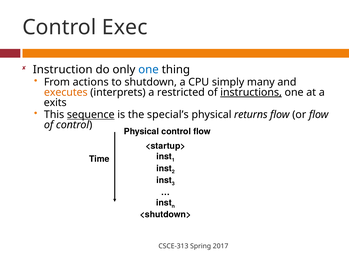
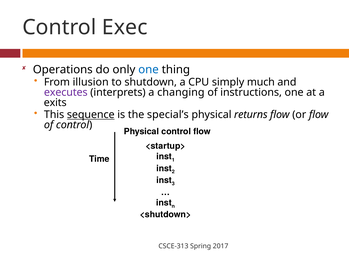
Instruction: Instruction -> Operations
actions: actions -> illusion
many: many -> much
executes colour: orange -> purple
restricted: restricted -> changing
instructions underline: present -> none
